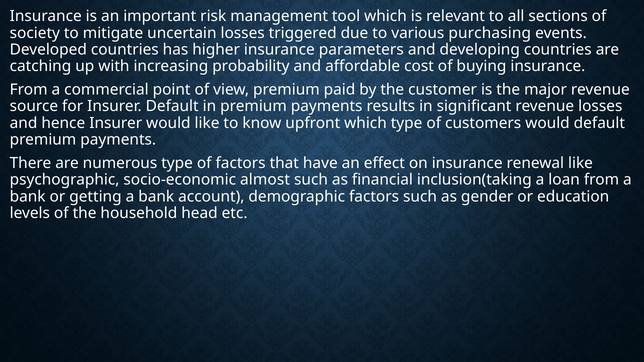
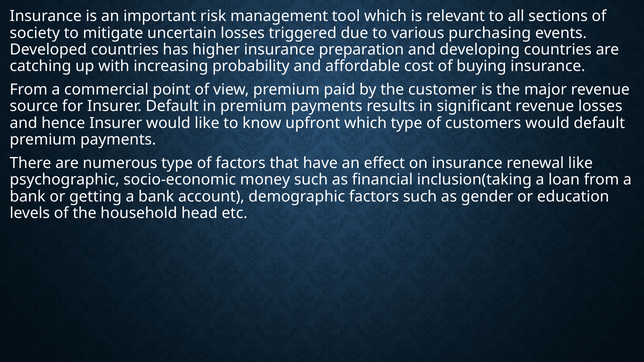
parameters: parameters -> preparation
almost: almost -> money
